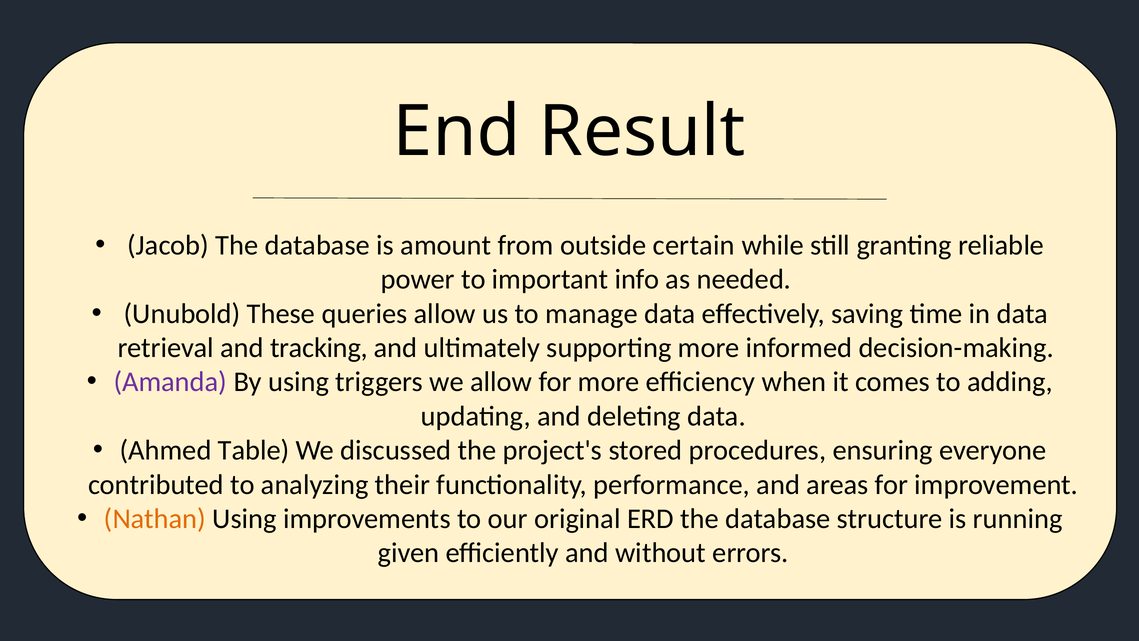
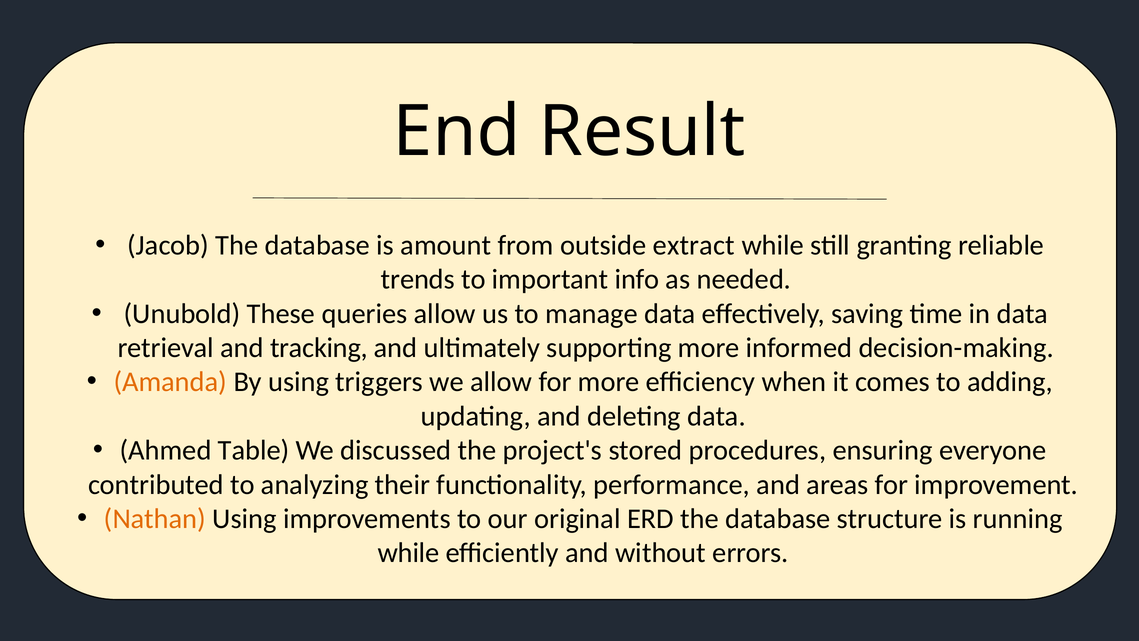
certain: certain -> extract
power: power -> trends
Amanda colour: purple -> orange
given at (409, 553): given -> while
